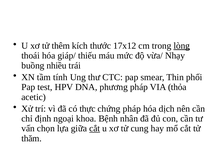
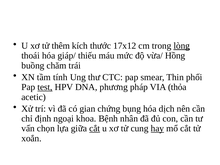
Nhạy: Nhạy -> Hồng
nhiều: nhiều -> chăm
test underline: none -> present
thực: thực -> gian
chứng pháp: pháp -> bụng
hay underline: none -> present
thăm: thăm -> xoắn
